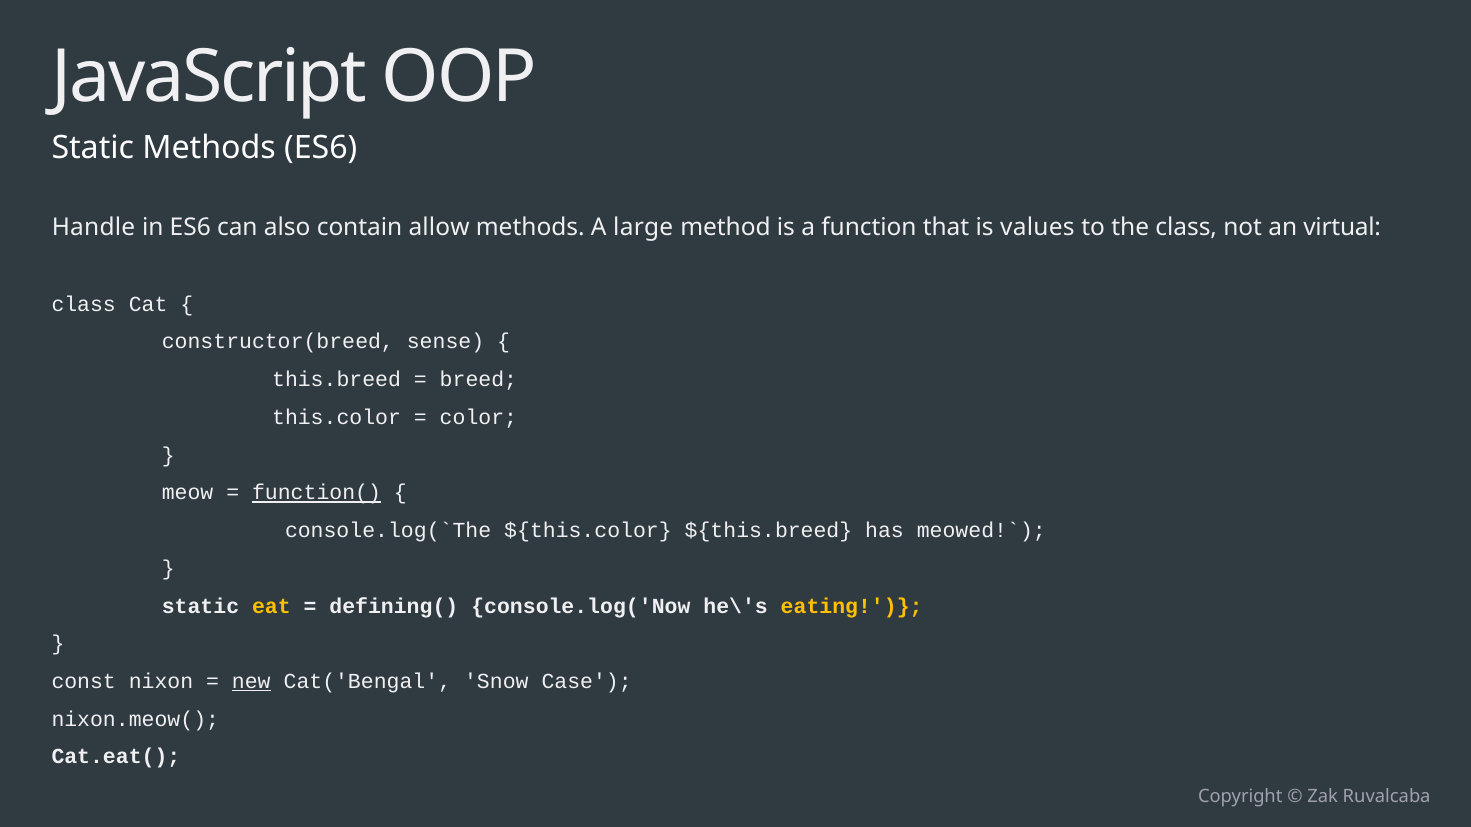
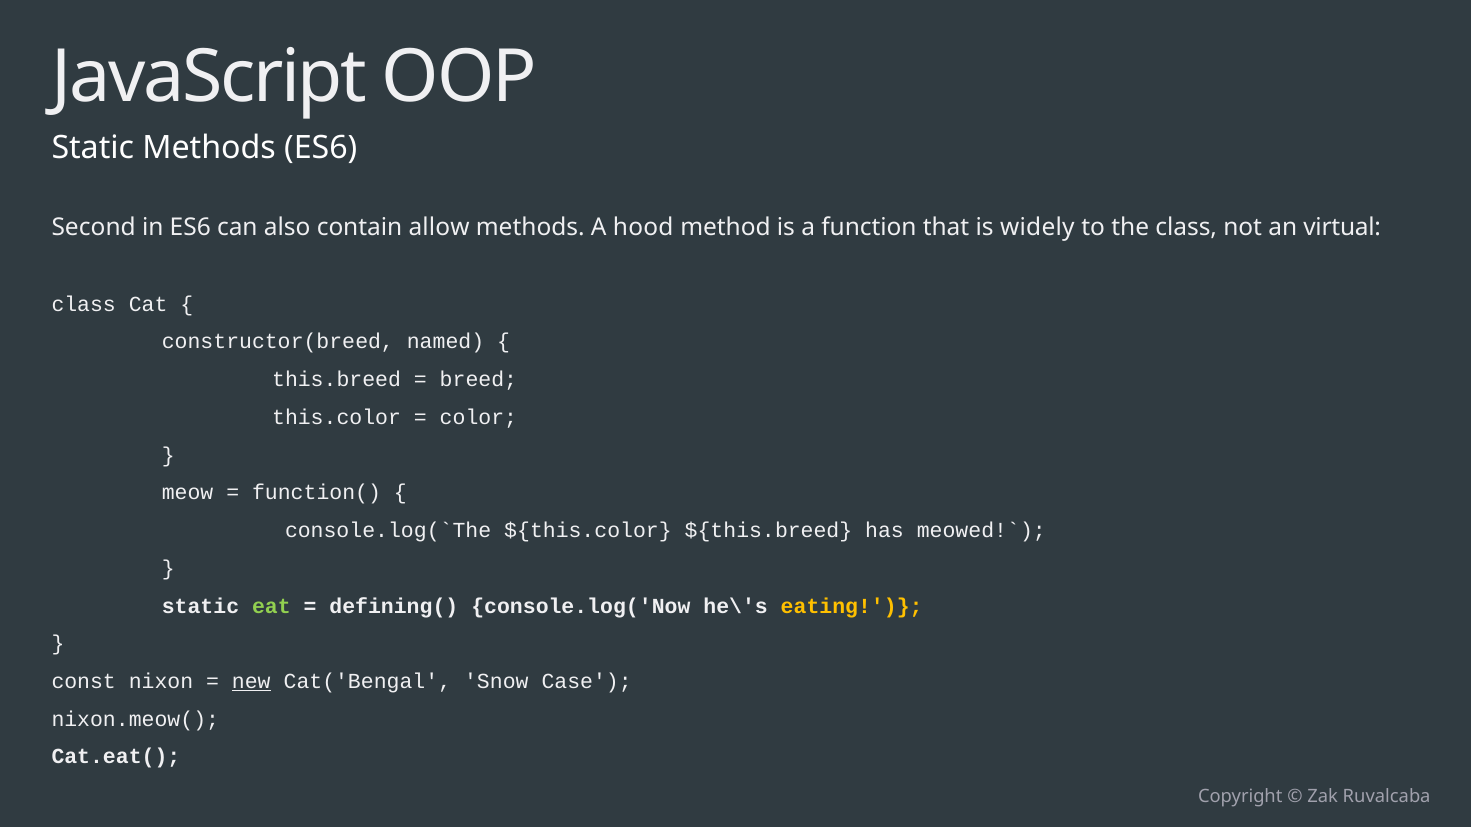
Handle: Handle -> Second
large: large -> hood
values: values -> widely
sense: sense -> named
function( underline: present -> none
eat colour: yellow -> light green
